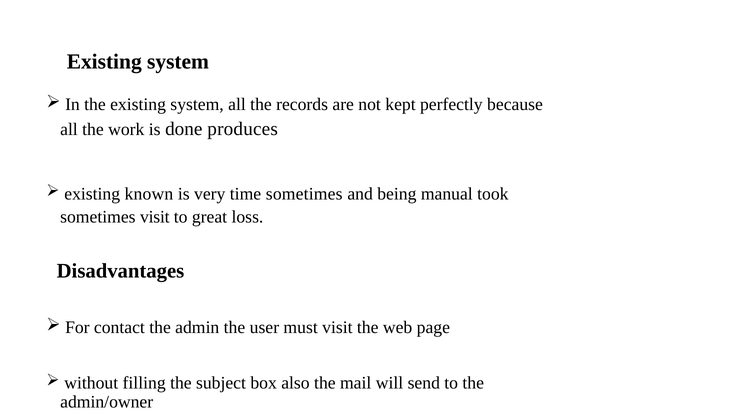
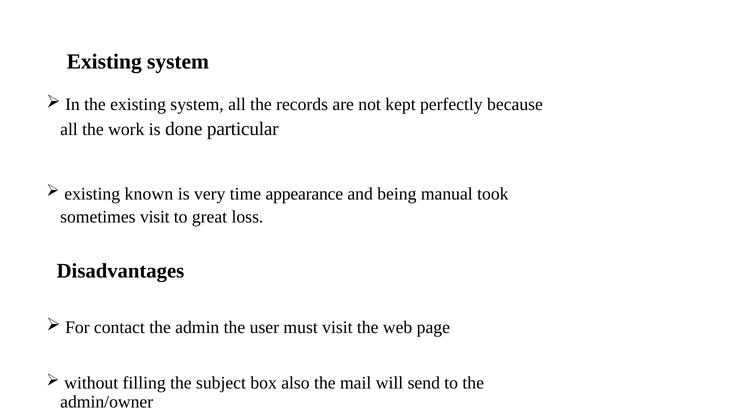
produces: produces -> particular
time sometimes: sometimes -> appearance
